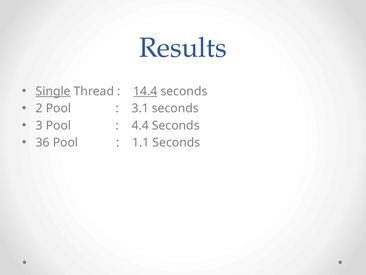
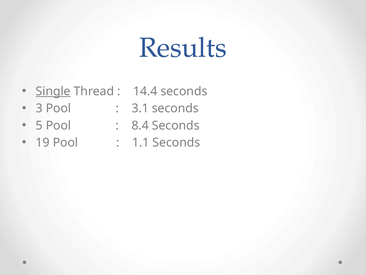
14.4 underline: present -> none
2: 2 -> 3
3: 3 -> 5
4.4: 4.4 -> 8.4
36: 36 -> 19
